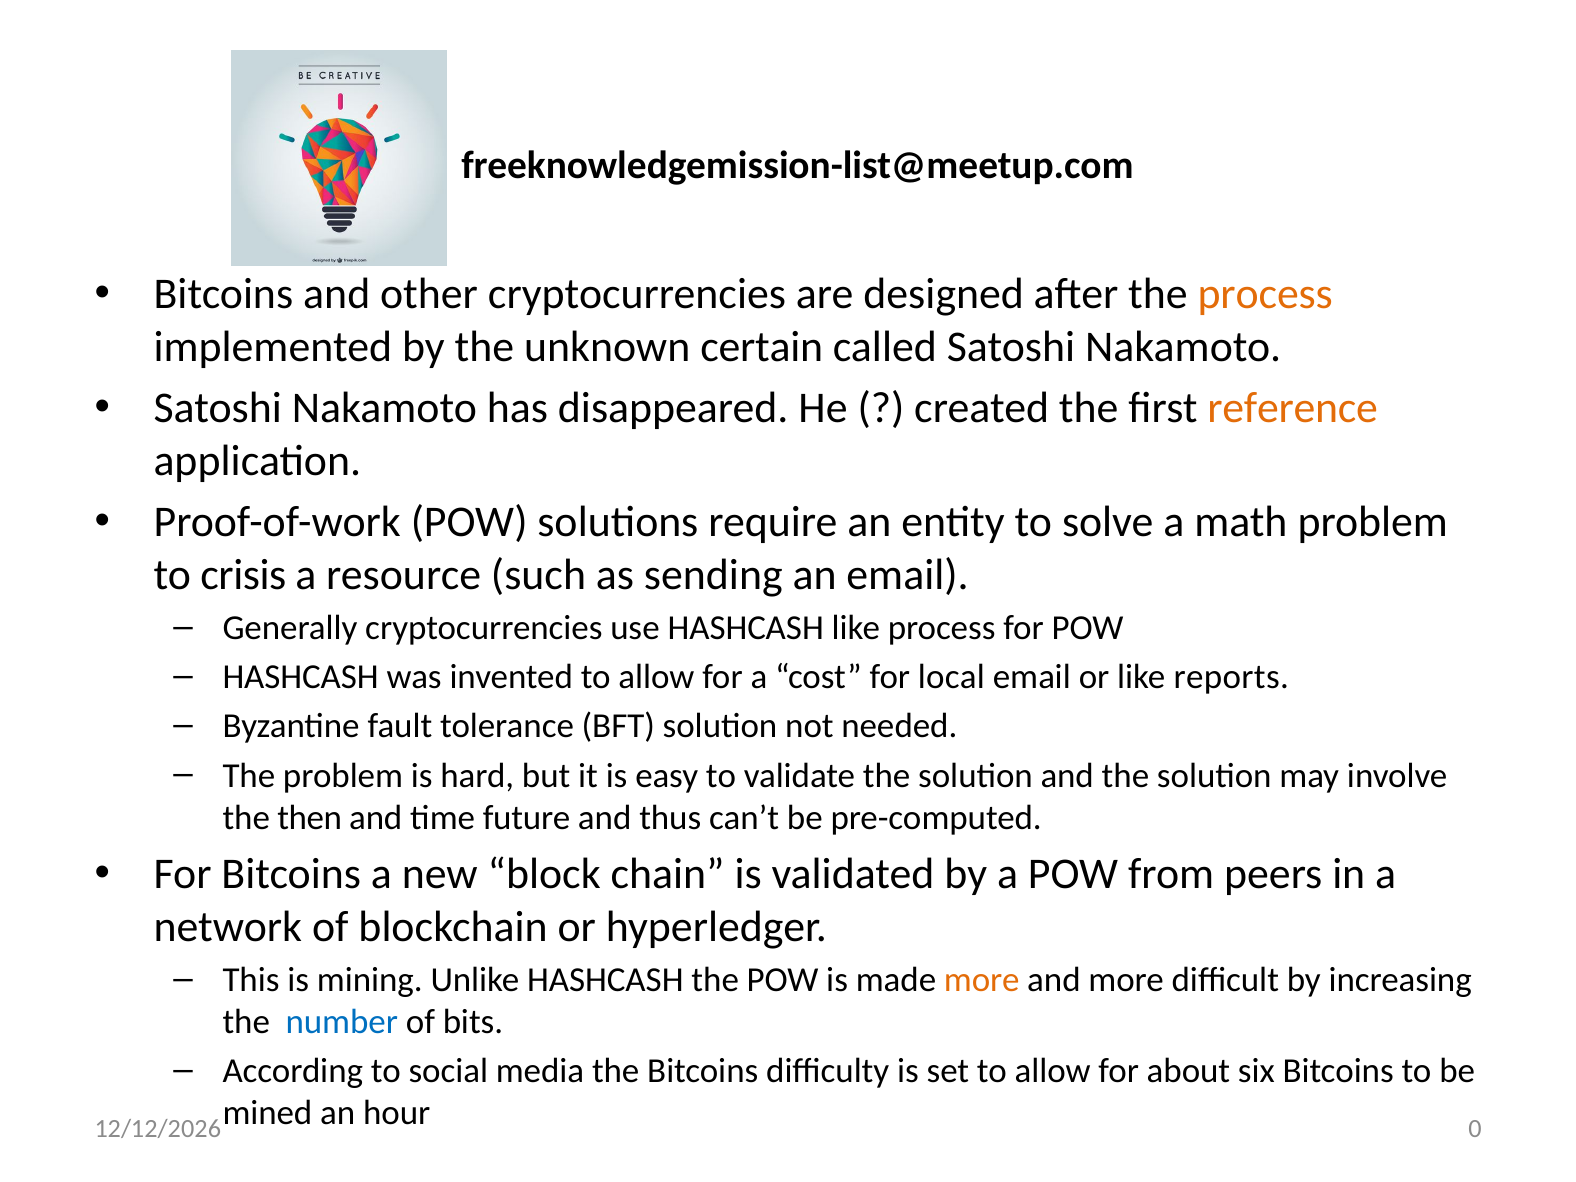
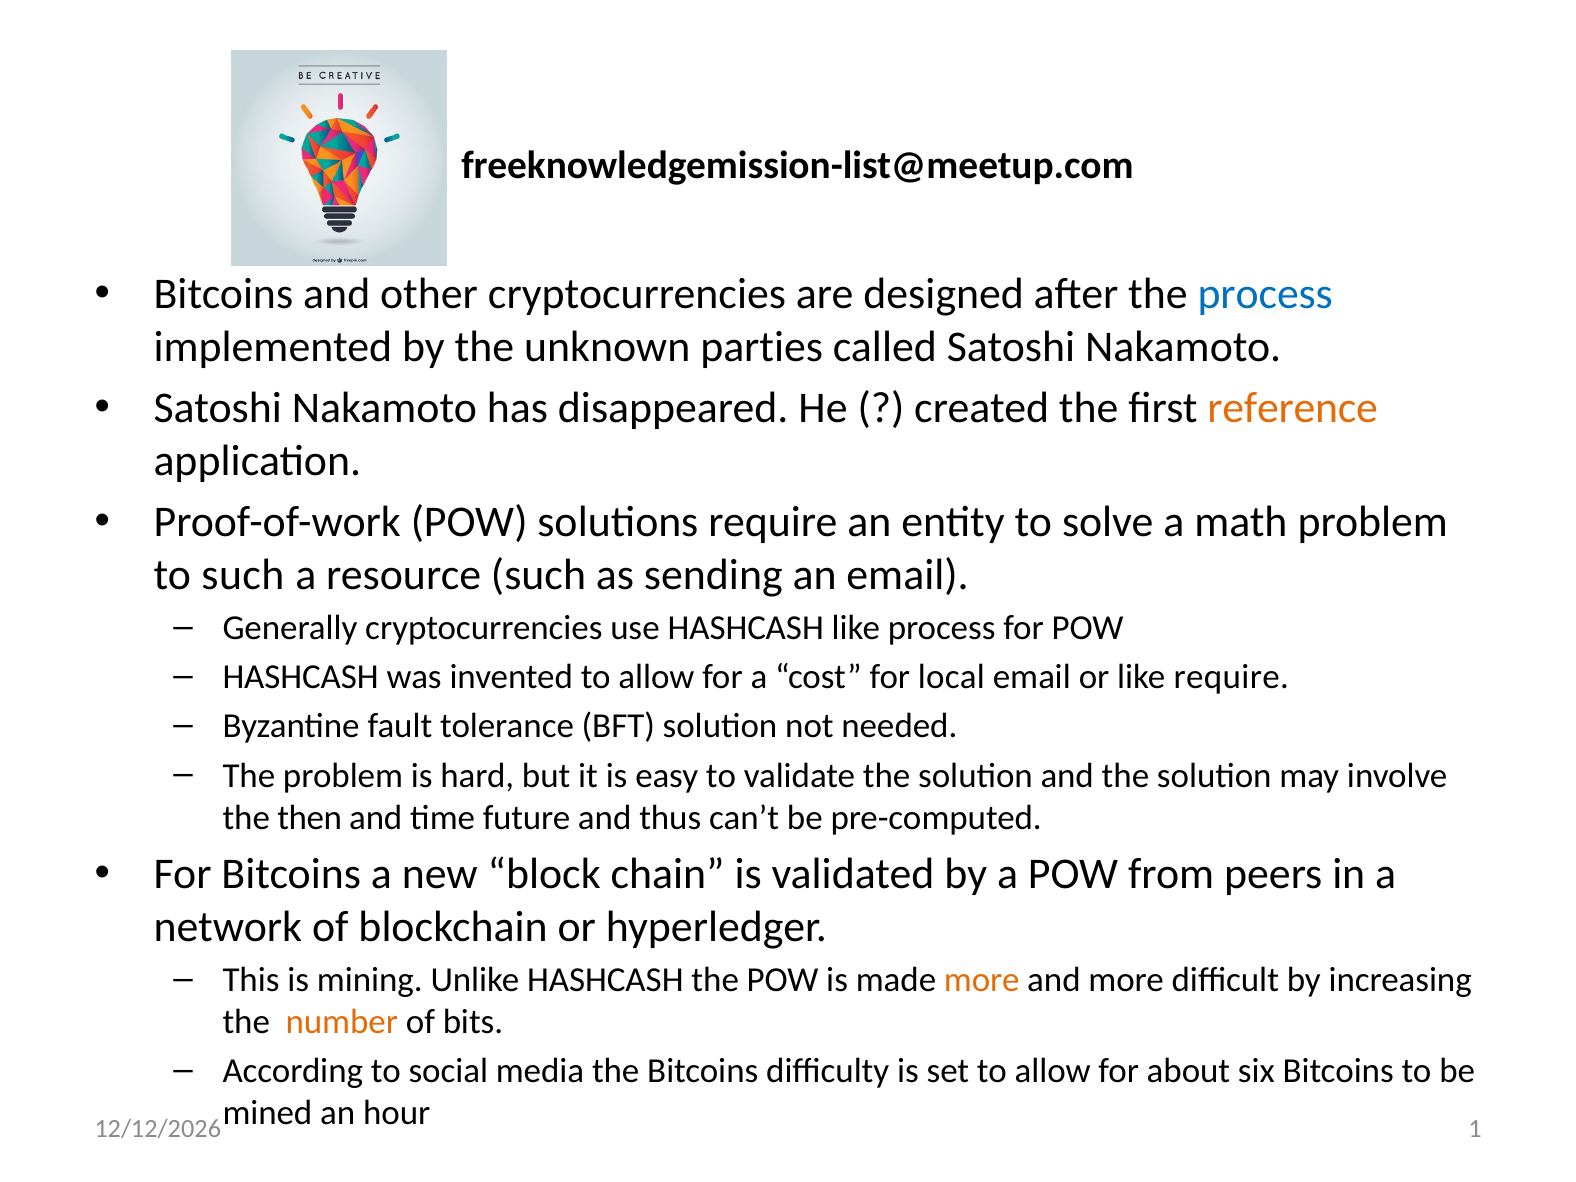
process at (1265, 294) colour: orange -> blue
certain: certain -> parties
to crisis: crisis -> such
like reports: reports -> require
number colour: blue -> orange
0: 0 -> 1
